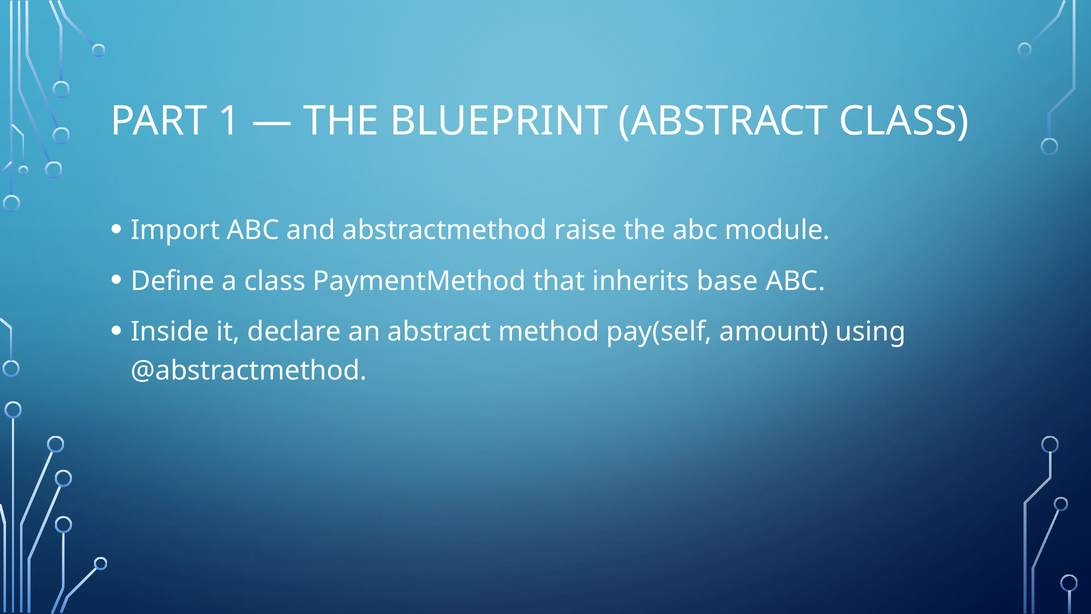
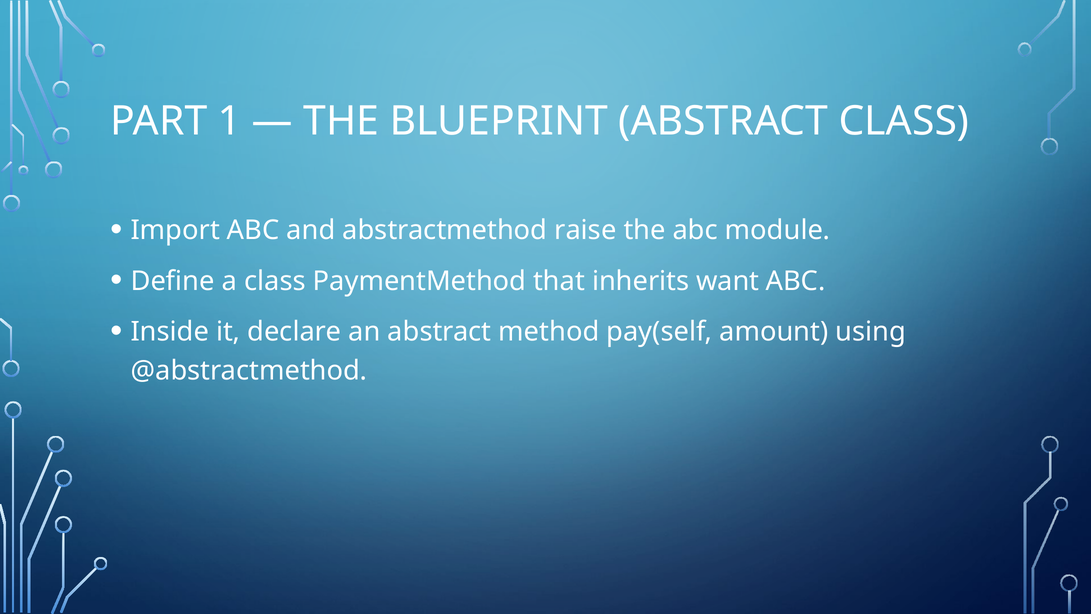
base: base -> want
